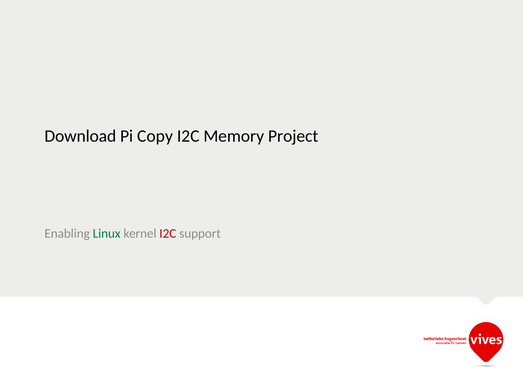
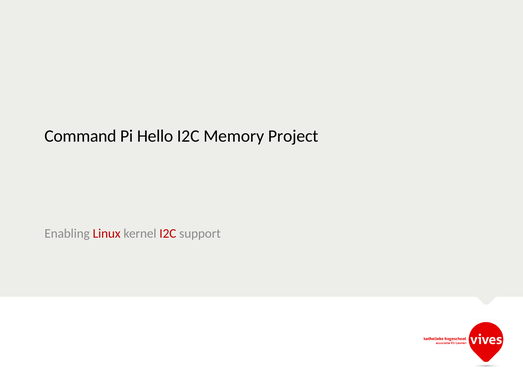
Download: Download -> Command
Copy: Copy -> Hello
Linux colour: green -> red
